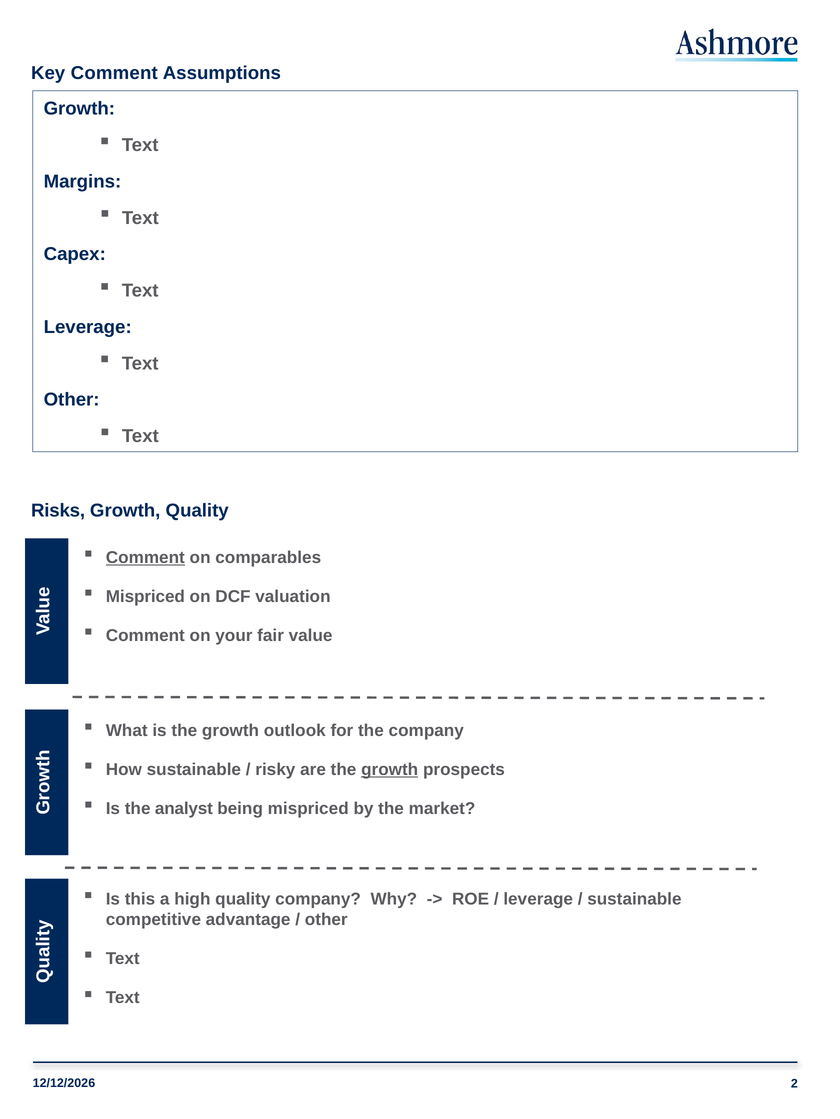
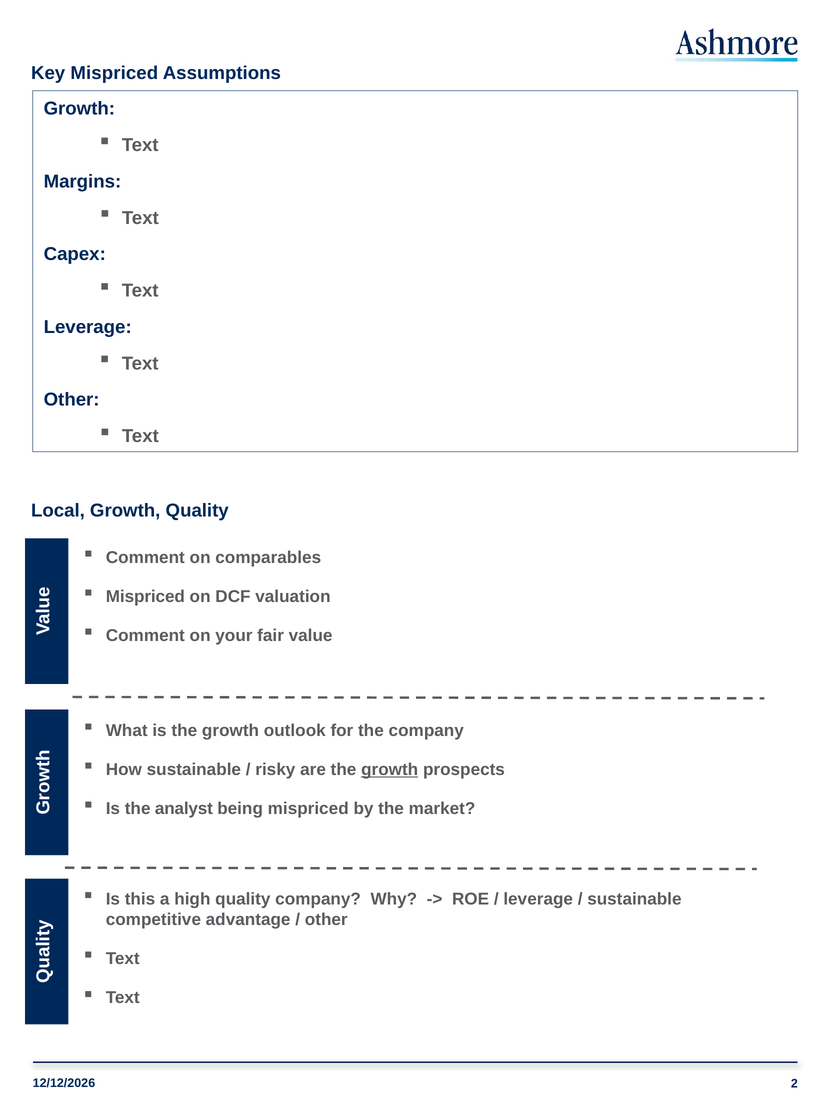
Key Comment: Comment -> Mispriced
Risks: Risks -> Local
Comment at (145, 558) underline: present -> none
